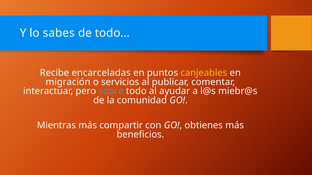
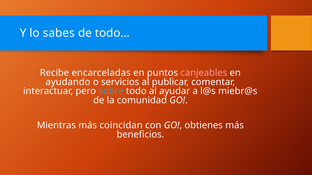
canjeables colour: yellow -> pink
migración: migración -> ayudando
compartir: compartir -> coincidan
